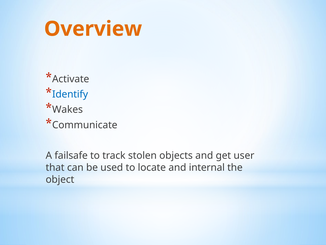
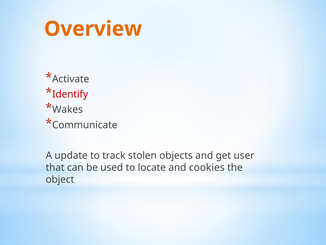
Identify colour: blue -> red
failsafe: failsafe -> update
internal: internal -> cookies
